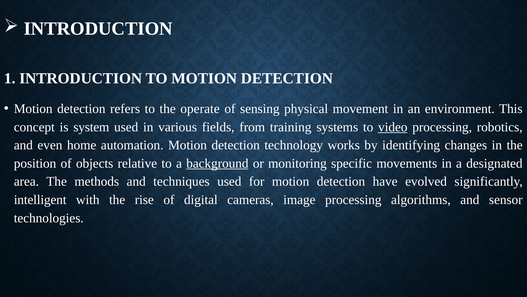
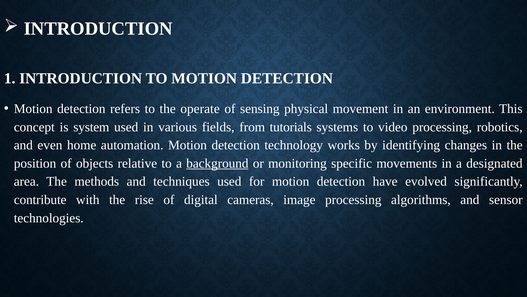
training: training -> tutorials
video underline: present -> none
intelligent: intelligent -> contribute
